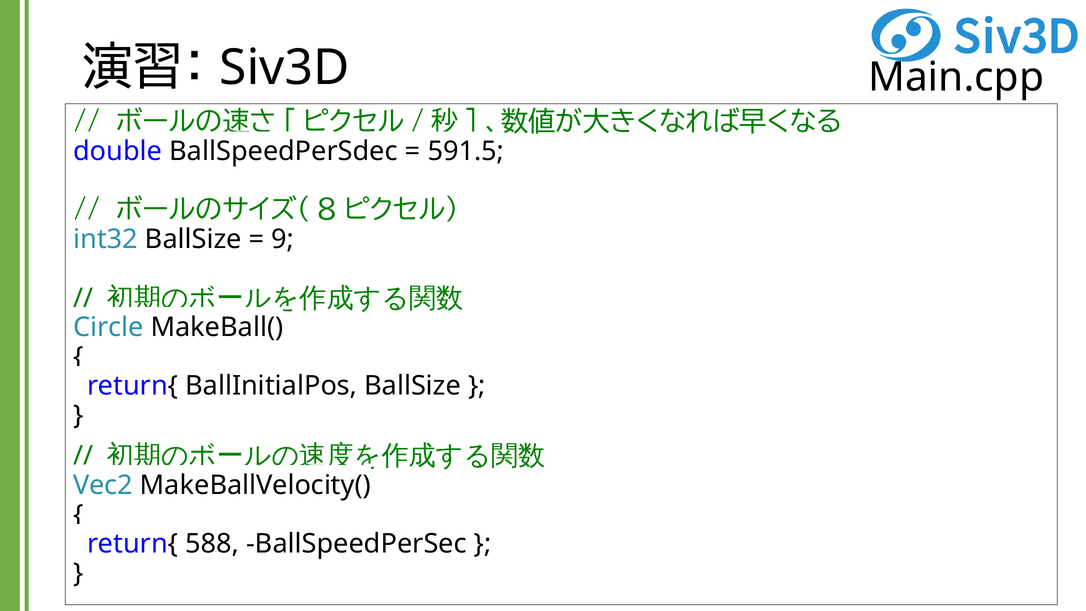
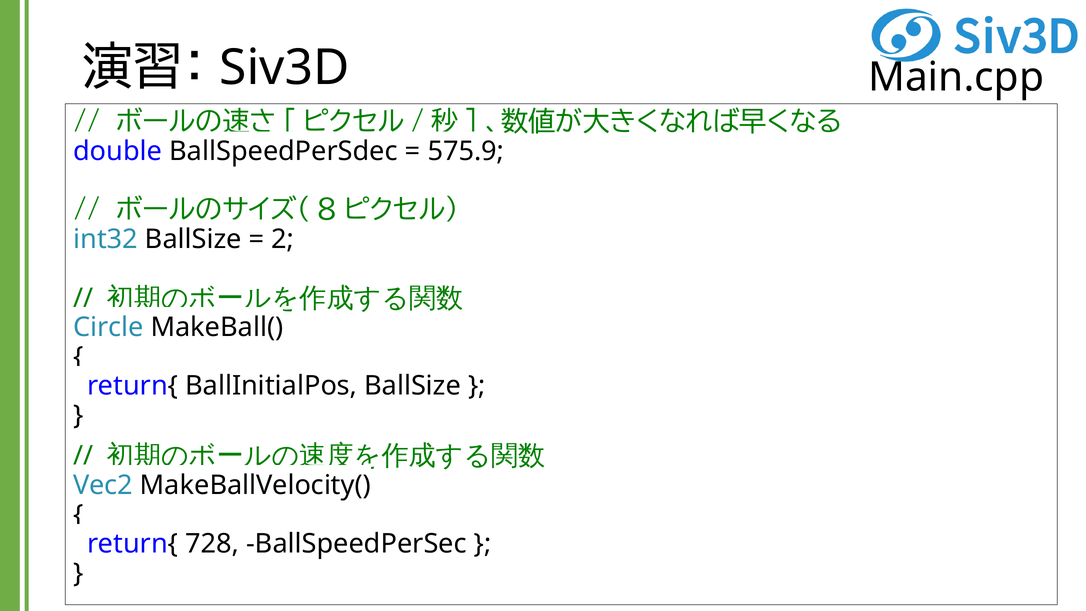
591.5: 591.5 -> 575.9
9: 9 -> 2
588: 588 -> 728
